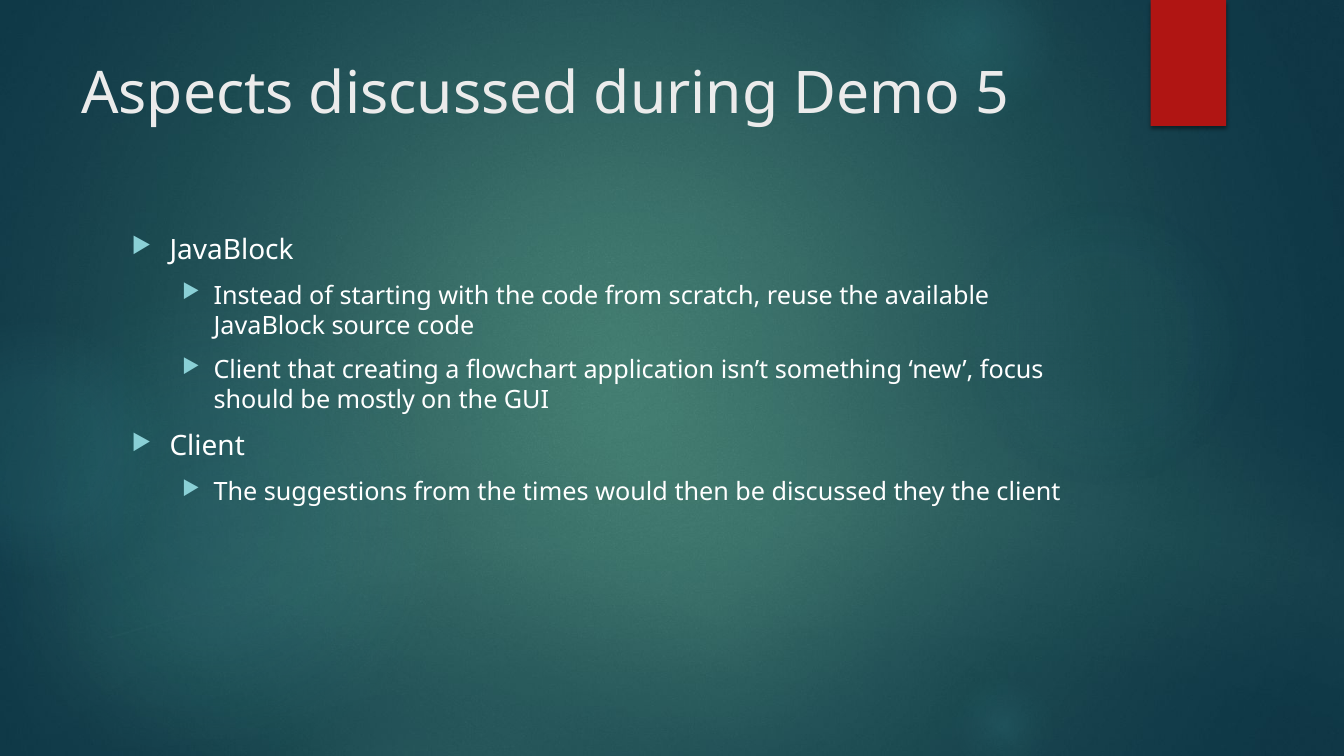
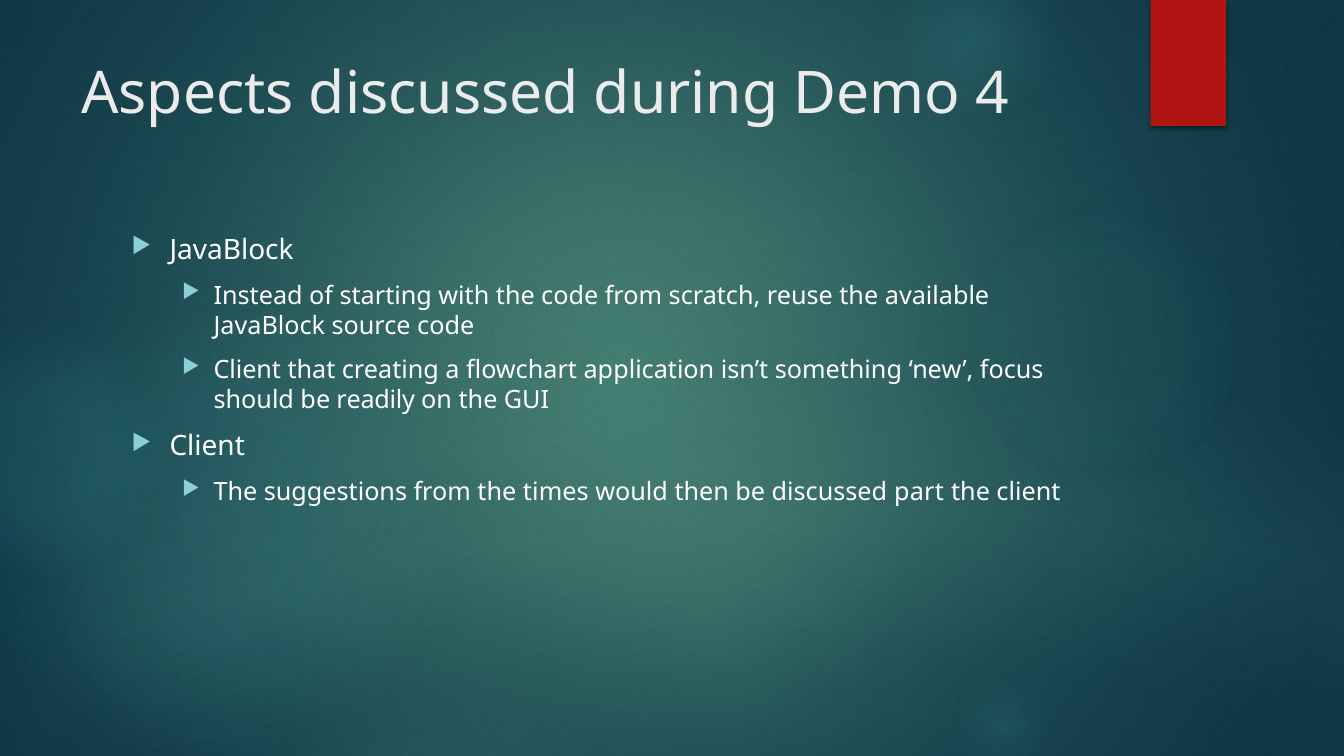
5: 5 -> 4
mostly: mostly -> readily
they: they -> part
